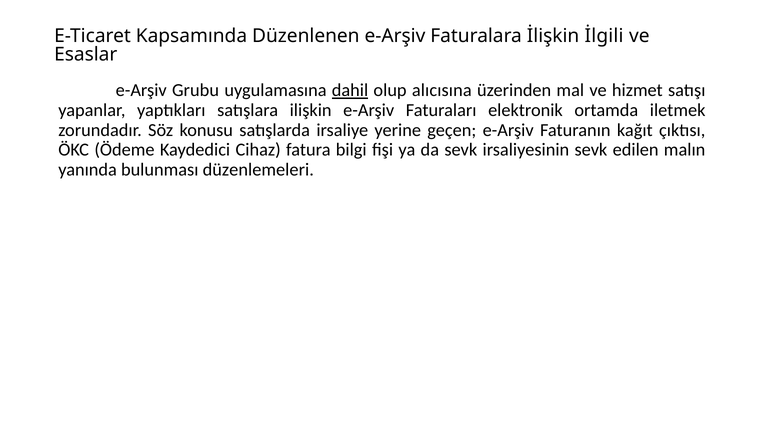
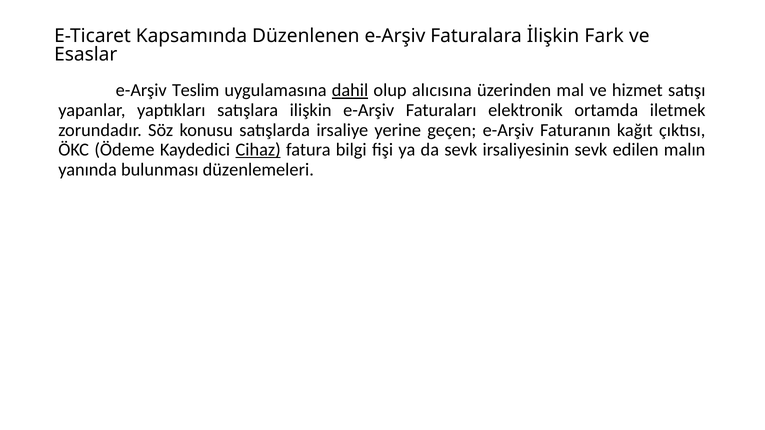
İlgili: İlgili -> Fark
Grubu: Grubu -> Teslim
Cihaz underline: none -> present
